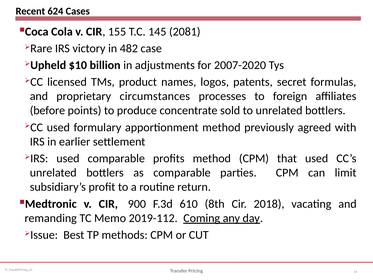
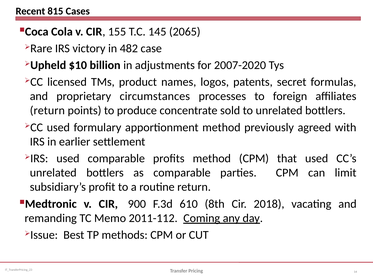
624: 624 -> 815
2081: 2081 -> 2065
before at (47, 110): before -> return
2019-112: 2019-112 -> 2011-112
